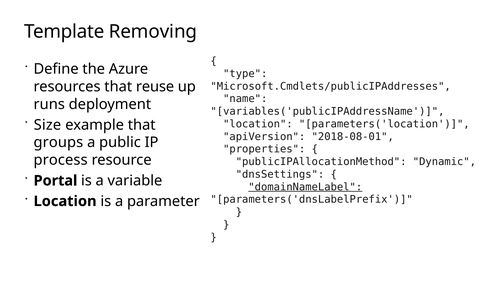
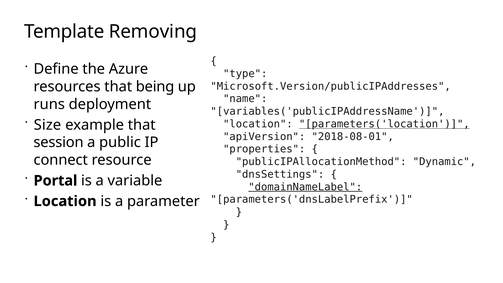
Microsoft.Cmdlets/publicIPAddresses: Microsoft.Cmdlets/publicIPAddresses -> Microsoft.Version/publicIPAddresses
reuse: reuse -> being
parameters('location underline: none -> present
groups: groups -> session
process: process -> connect
